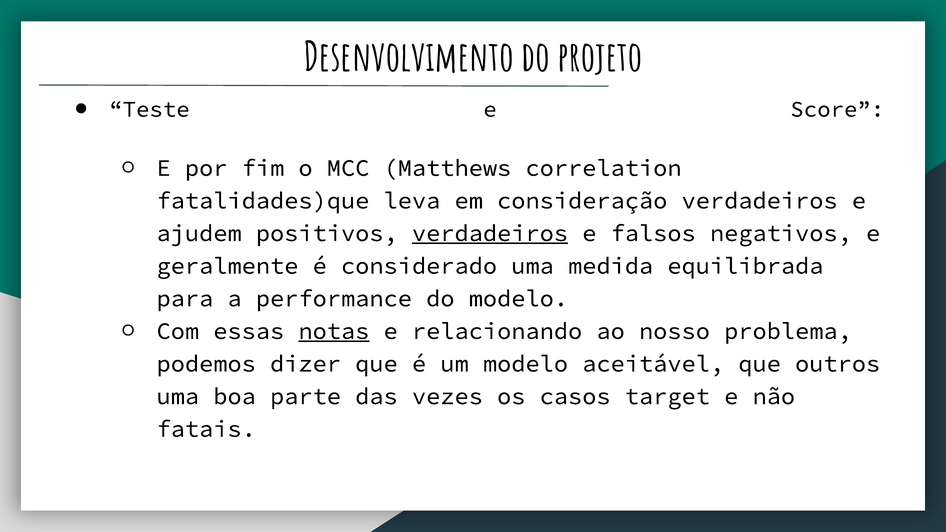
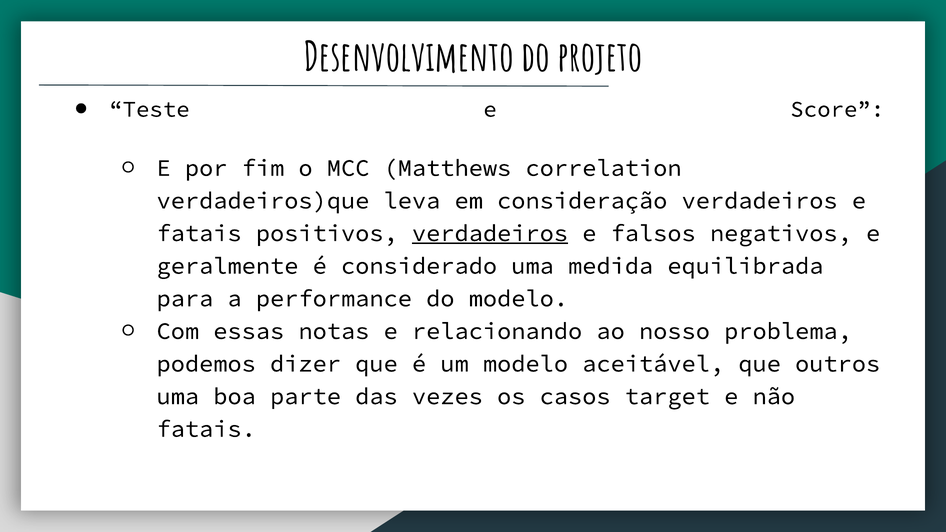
fatalidades)que: fatalidades)que -> verdadeiros)que
ajudem at (199, 233): ajudem -> fatais
notas underline: present -> none
